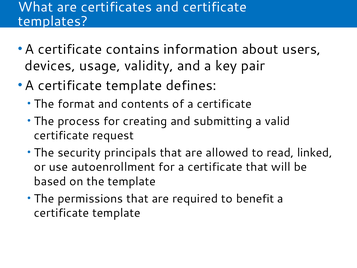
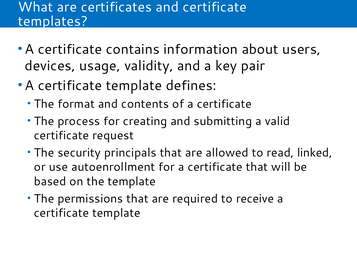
benefit: benefit -> receive
